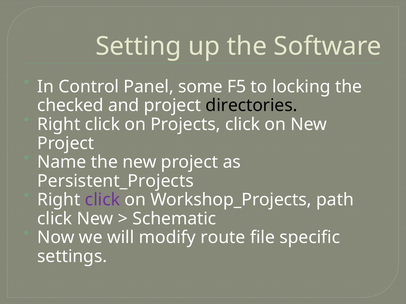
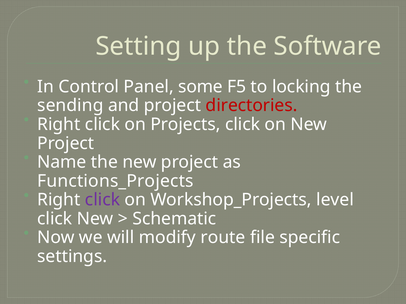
checked: checked -> sending
directories colour: black -> red
Persistent_Projects: Persistent_Projects -> Functions_Projects
path: path -> level
